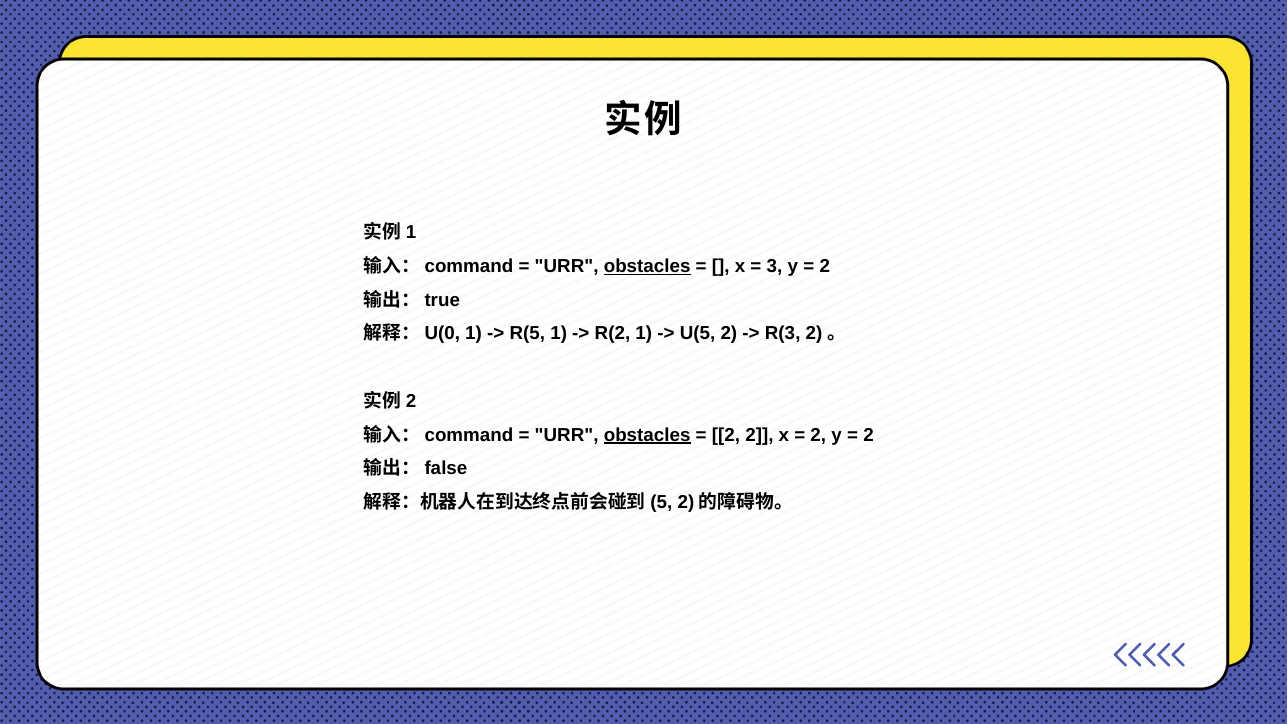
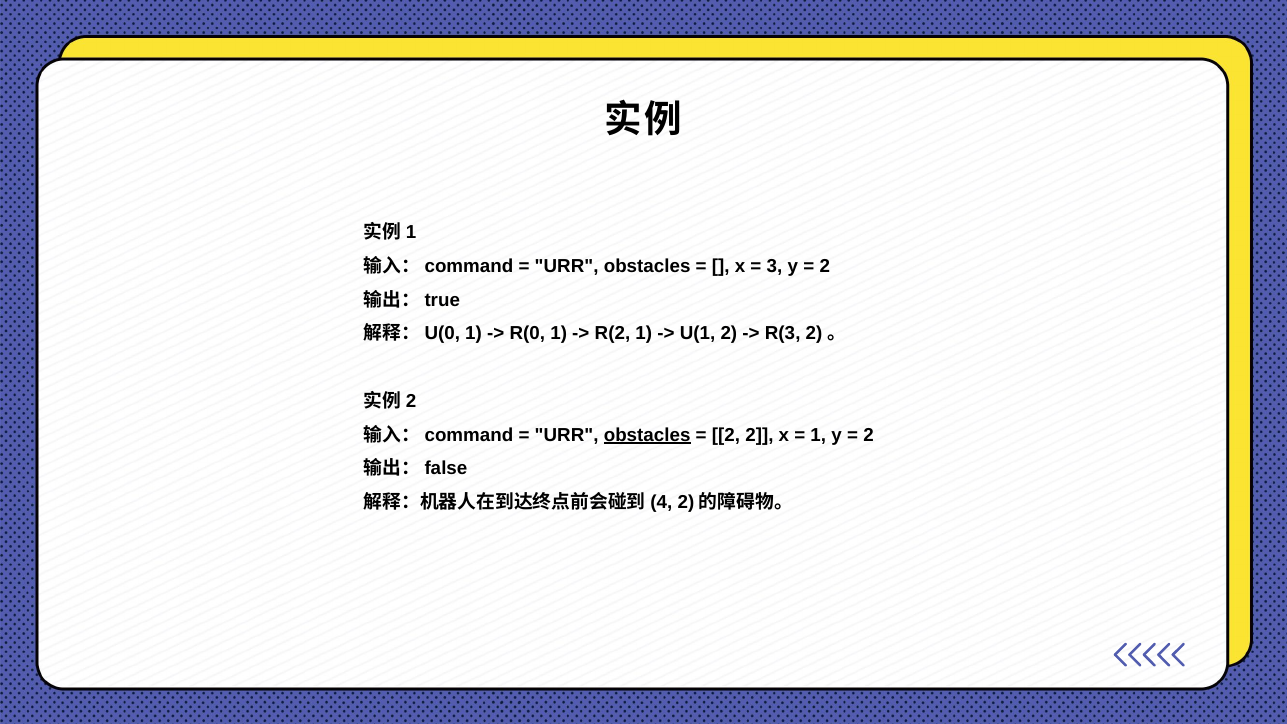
obstacles at (647, 266) underline: present -> none
R(5: R(5 -> R(0
U(5: U(5 -> U(1
2 at (818, 435): 2 -> 1
5: 5 -> 4
